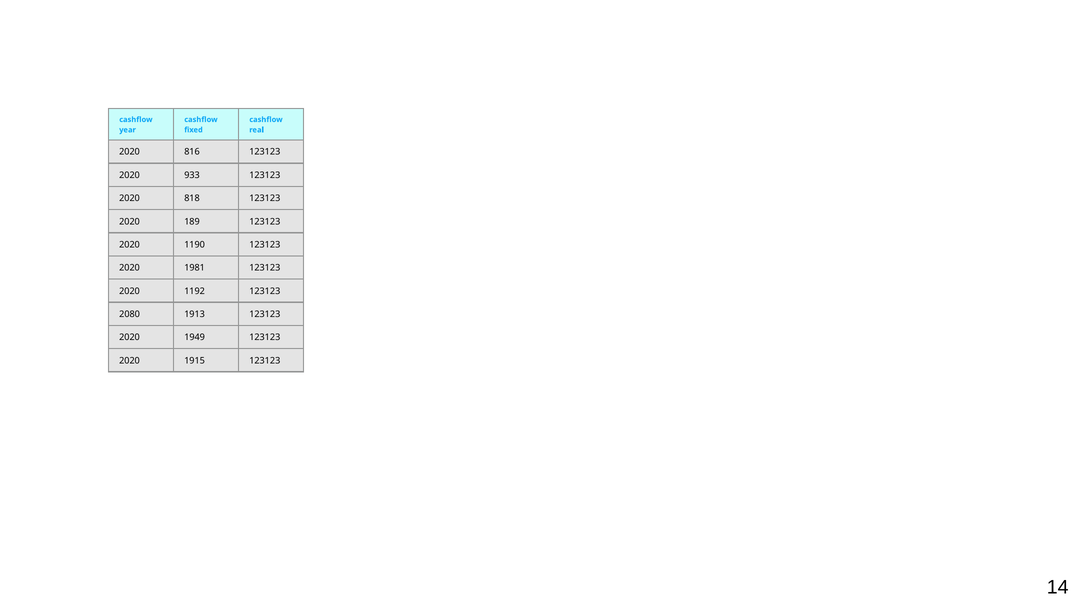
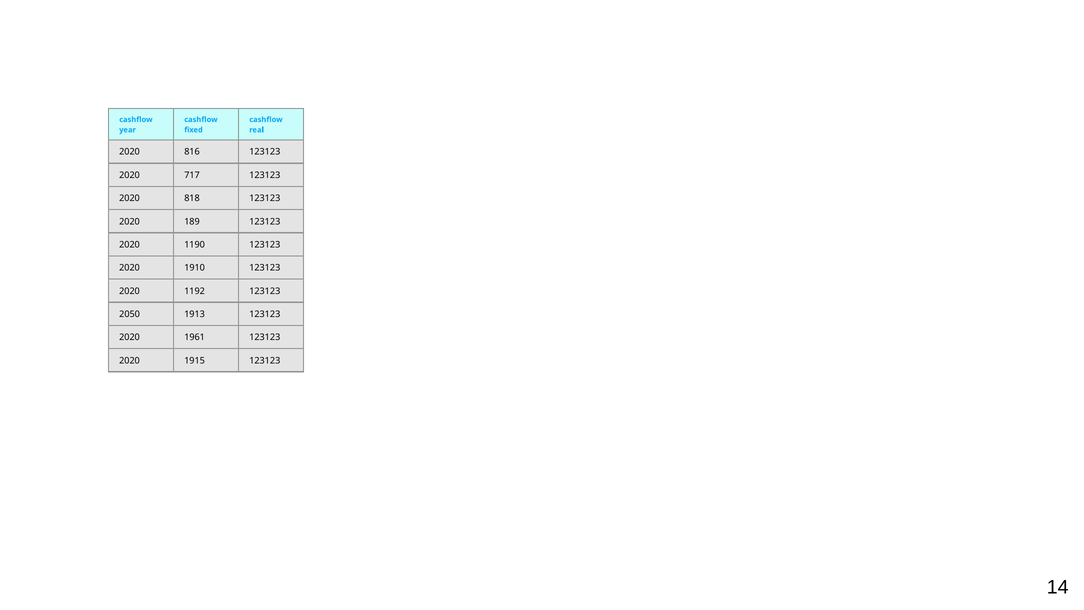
933: 933 -> 717
1981: 1981 -> 1910
2080: 2080 -> 2050
1949: 1949 -> 1961
